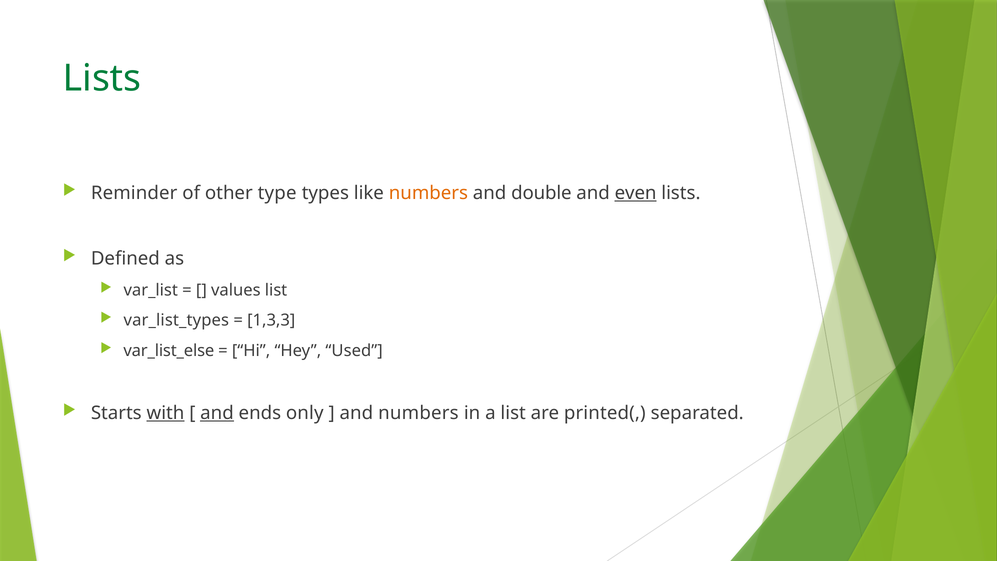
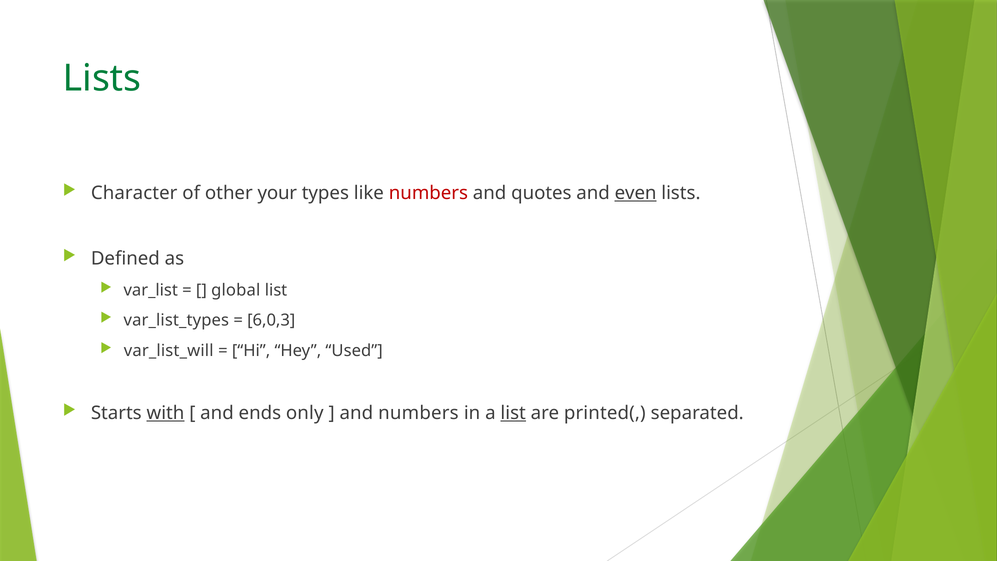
Reminder: Reminder -> Character
type: type -> your
numbers at (428, 193) colour: orange -> red
double: double -> quotes
values: values -> global
1,3,3: 1,3,3 -> 6,0,3
var_list_else: var_list_else -> var_list_will
and at (217, 413) underline: present -> none
list at (513, 413) underline: none -> present
